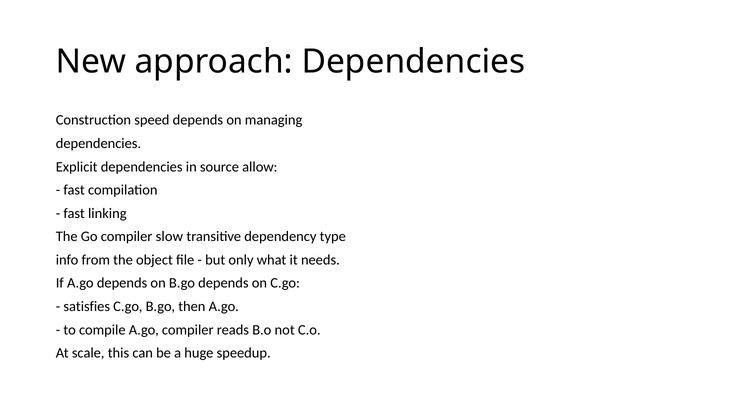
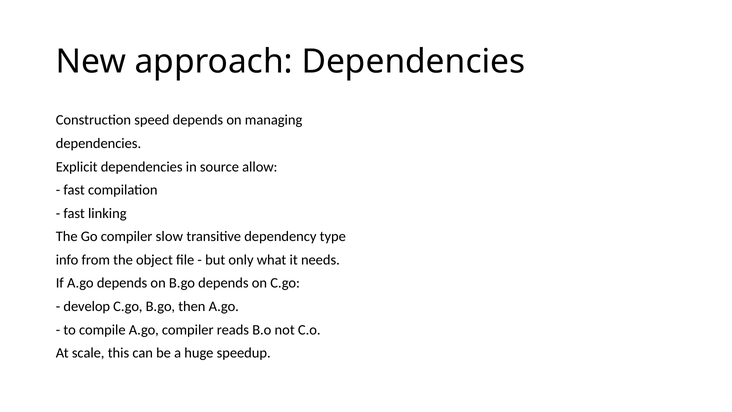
satisfies: satisfies -> develop
